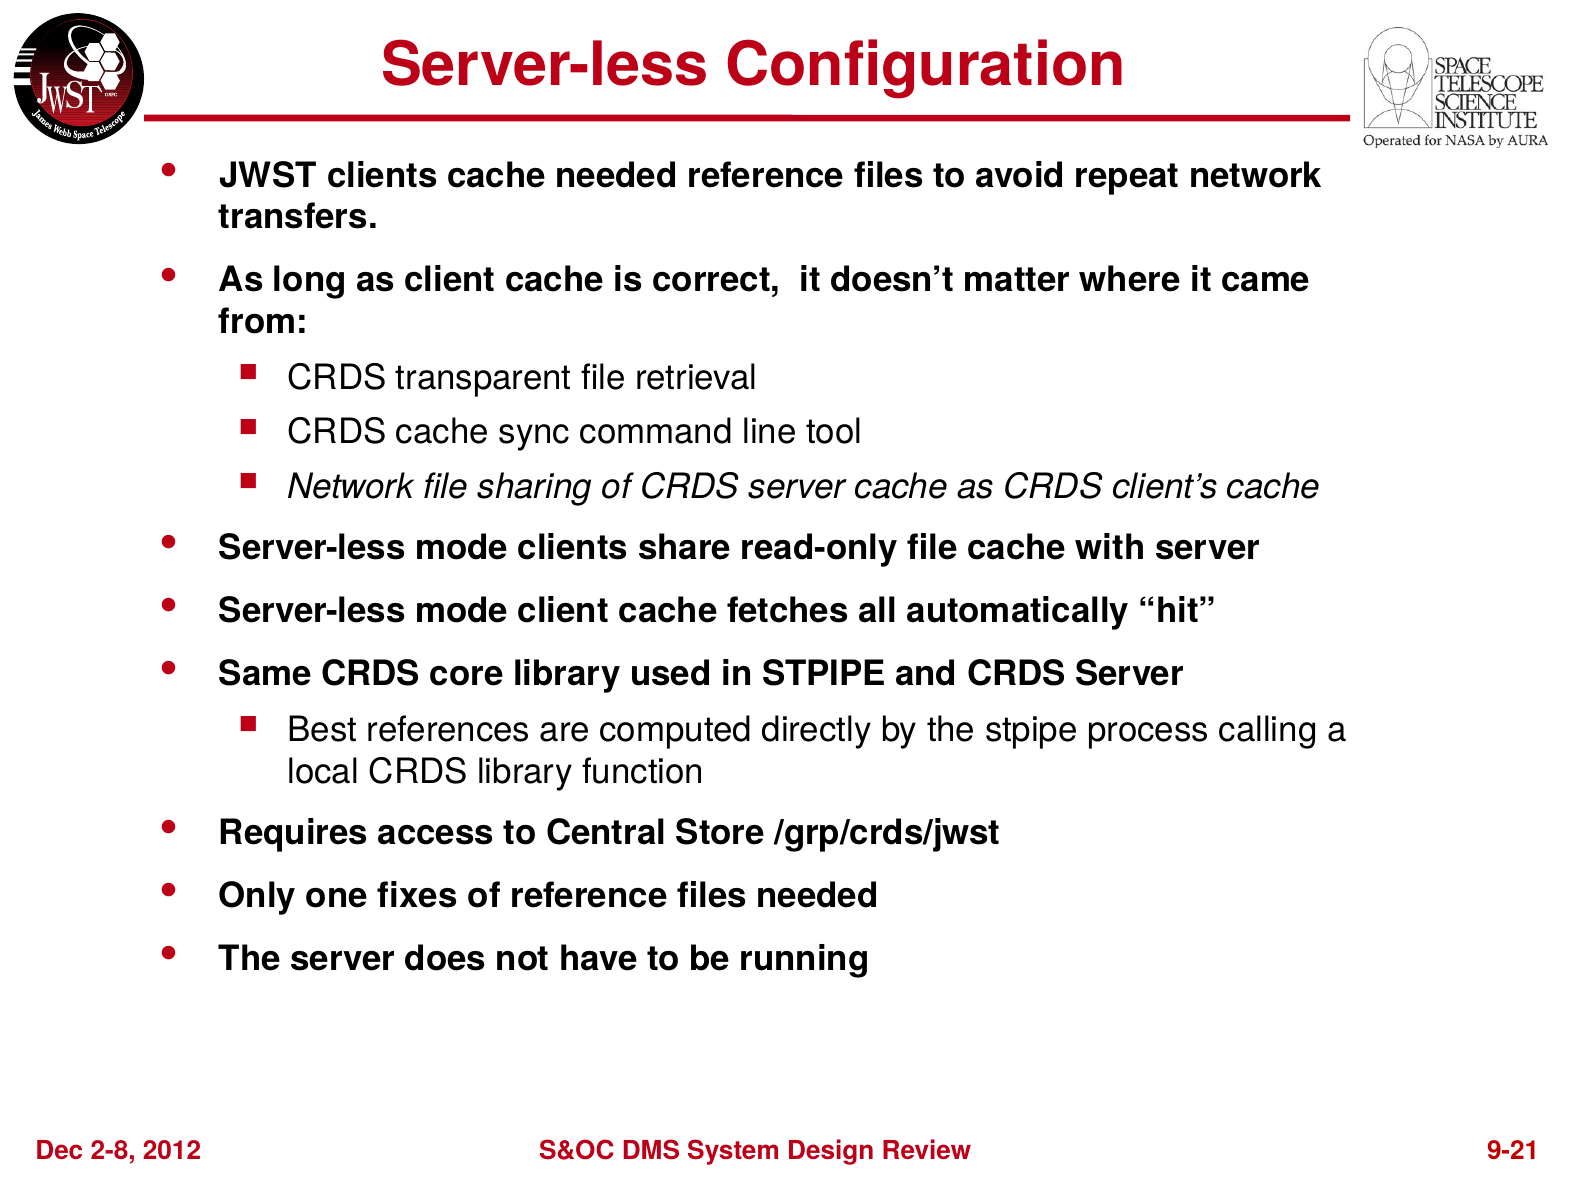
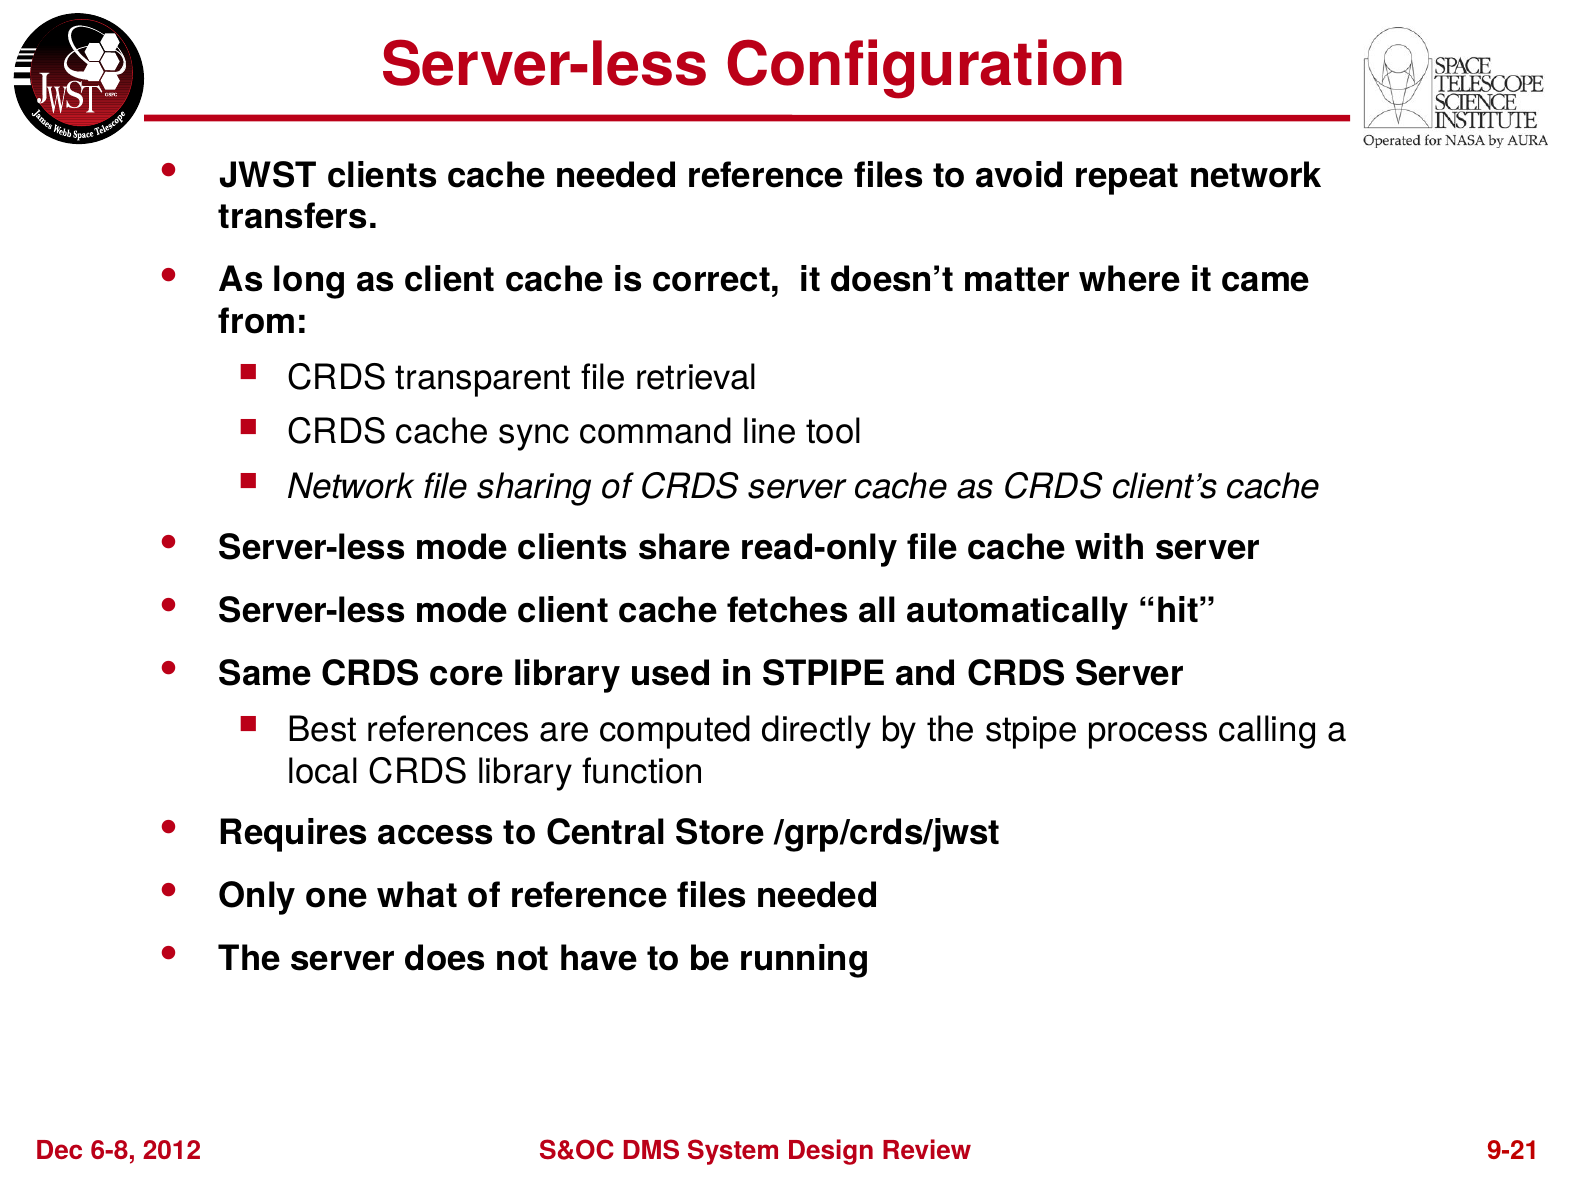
fixes: fixes -> what
2-8: 2-8 -> 6-8
